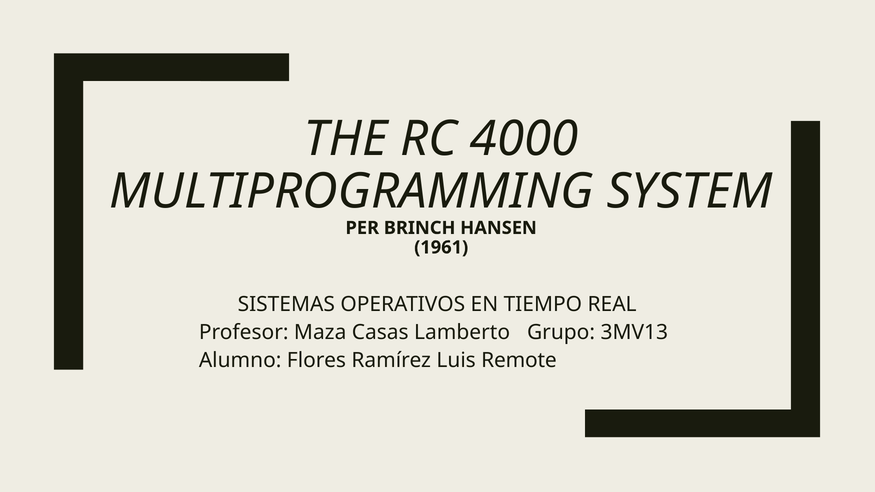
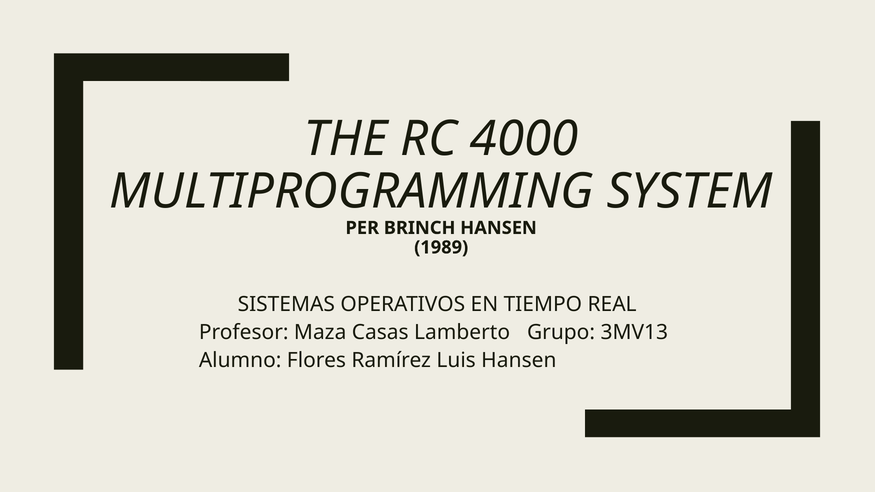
1961: 1961 -> 1989
Luis Remote: Remote -> Hansen
